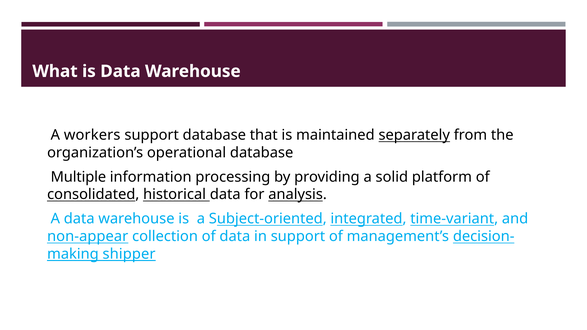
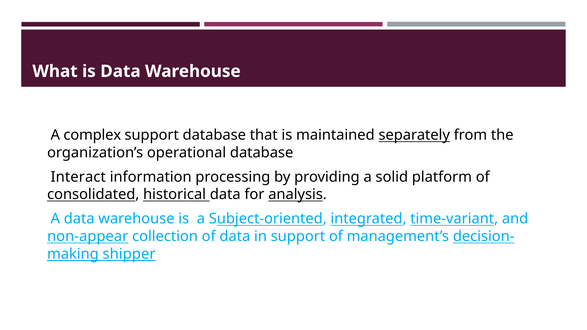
workers: workers -> complex
Multiple: Multiple -> Interact
